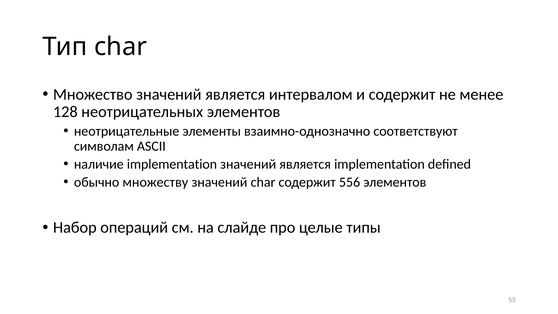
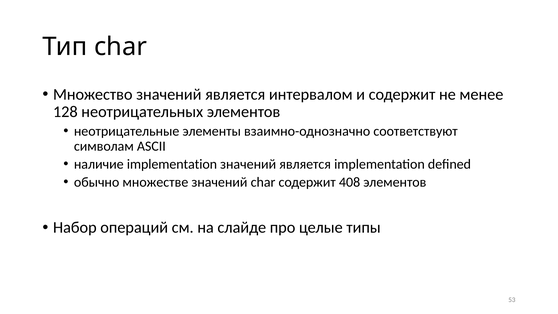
множеству: множеству -> множестве
556: 556 -> 408
